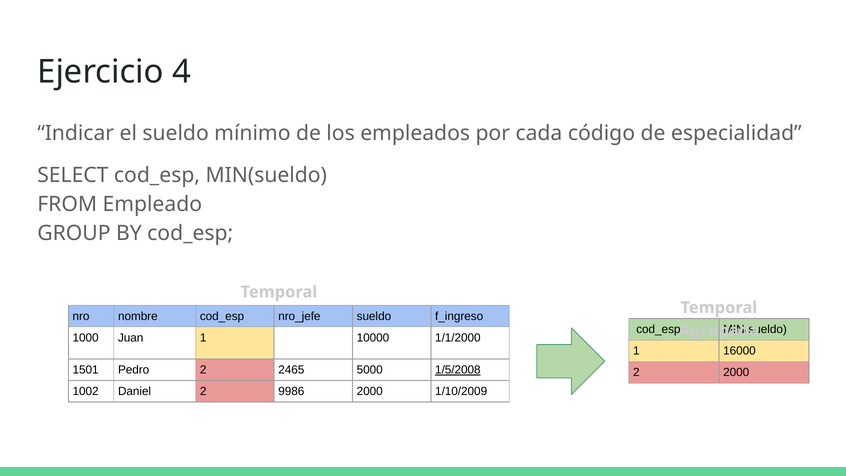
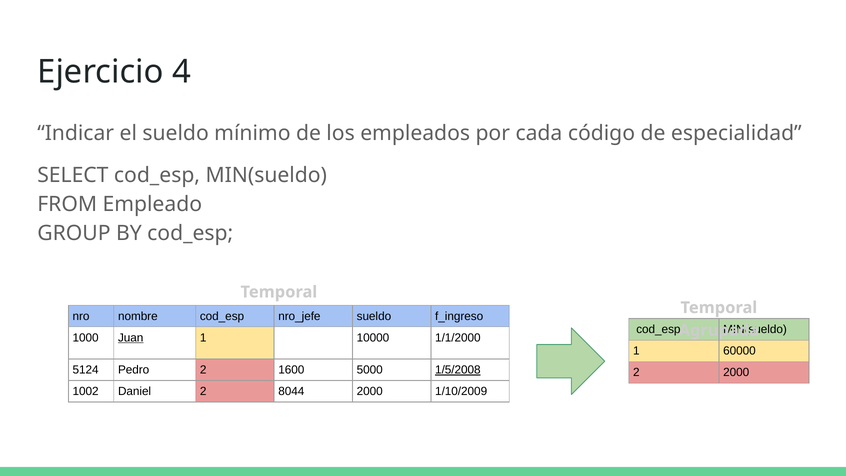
Juan underline: none -> present
16000: 16000 -> 60000
1501: 1501 -> 5124
2465: 2465 -> 1600
9986: 9986 -> 8044
